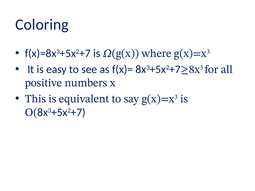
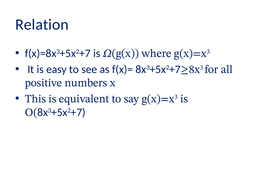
Coloring: Coloring -> Relation
